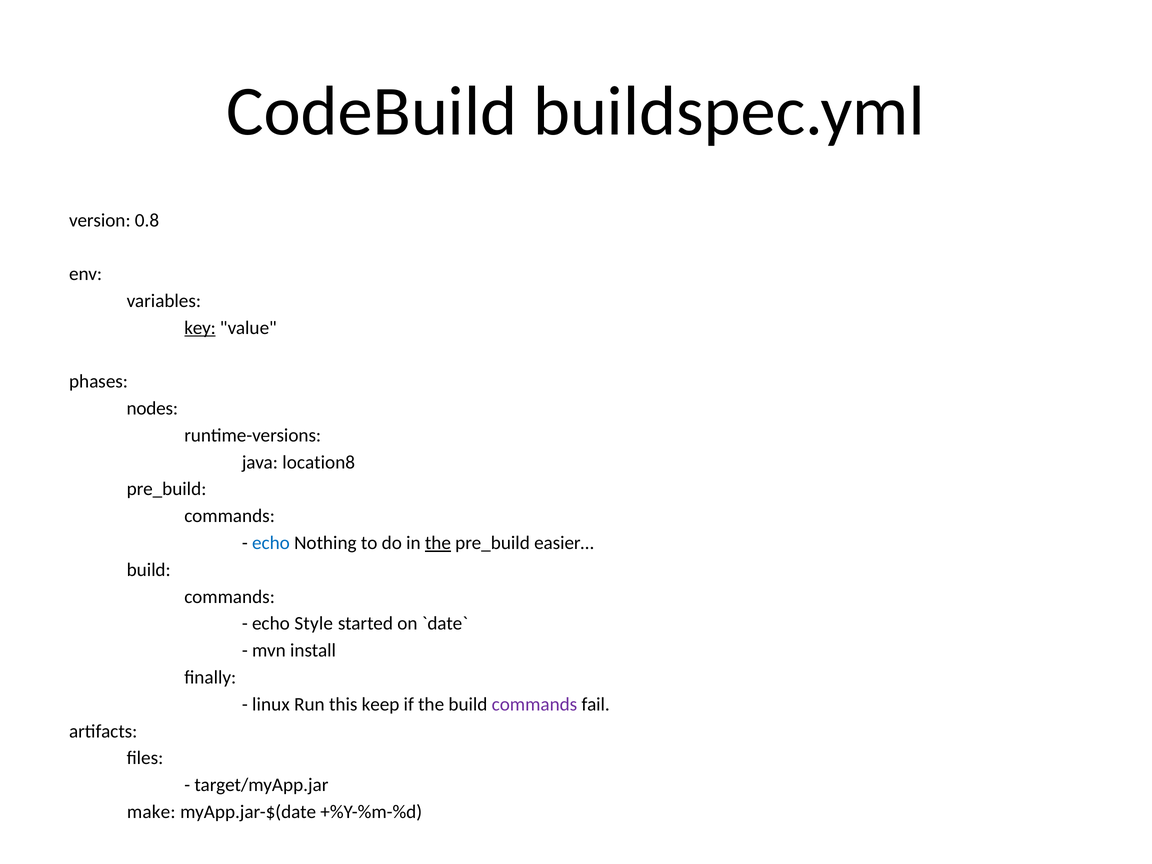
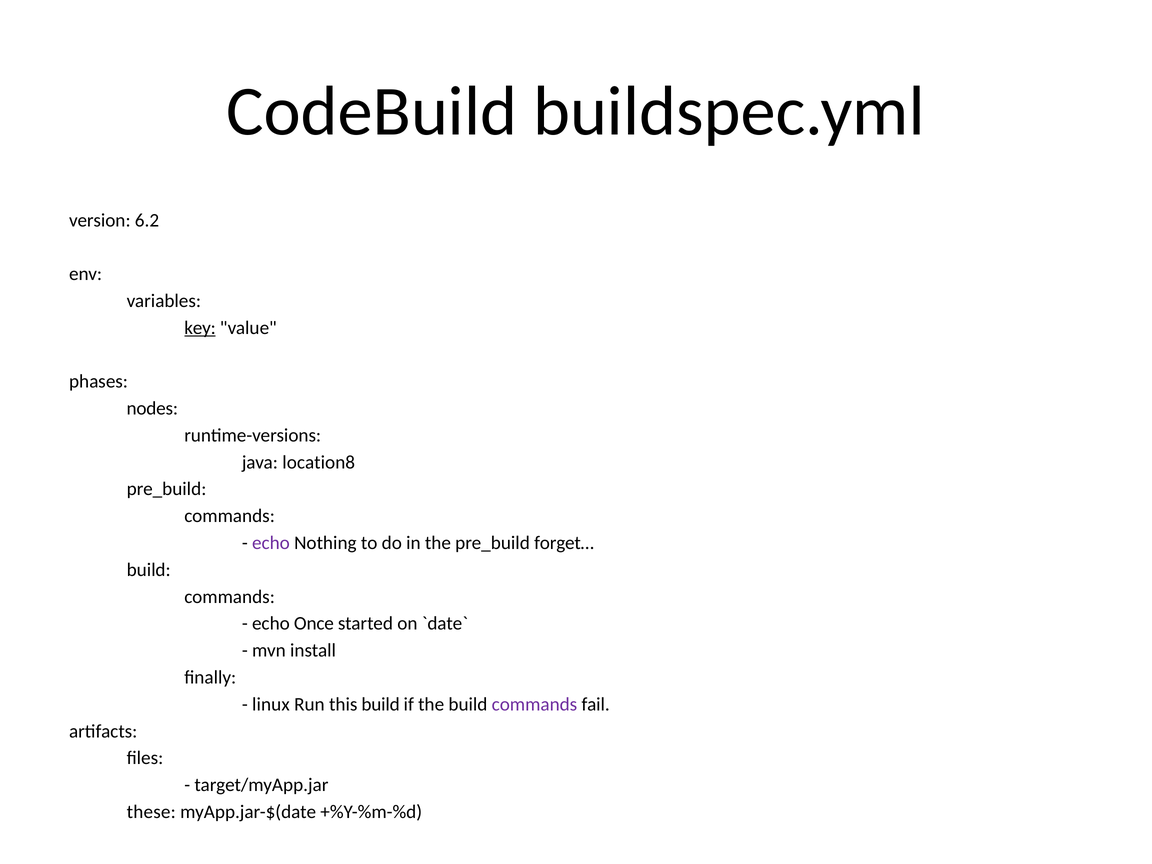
0.8: 0.8 -> 6.2
echo at (271, 543) colour: blue -> purple
the at (438, 543) underline: present -> none
easier…: easier… -> forget…
Style: Style -> Once
this keep: keep -> build
make: make -> these
